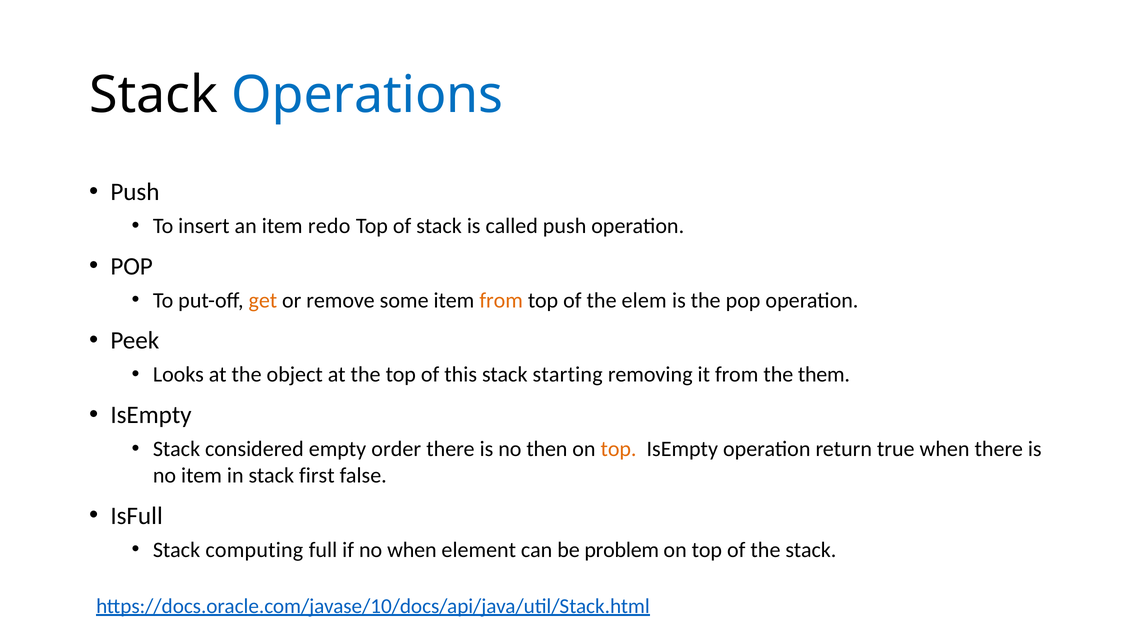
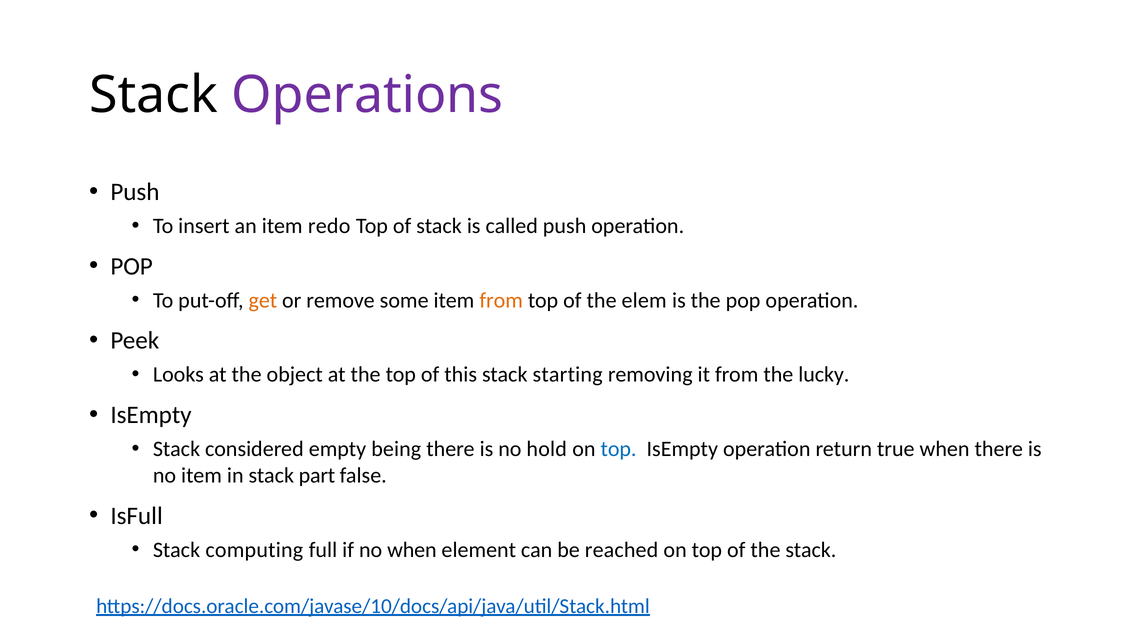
Operations colour: blue -> purple
them: them -> lucky
order: order -> being
then: then -> hold
top at (619, 449) colour: orange -> blue
first: first -> part
problem: problem -> reached
